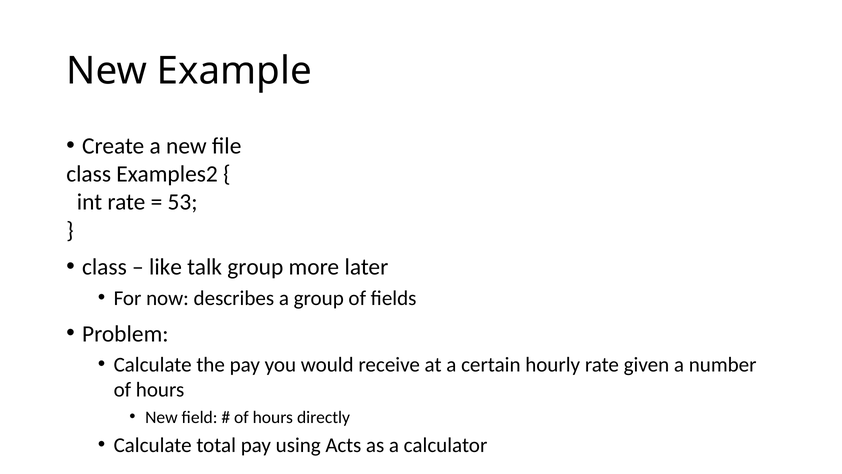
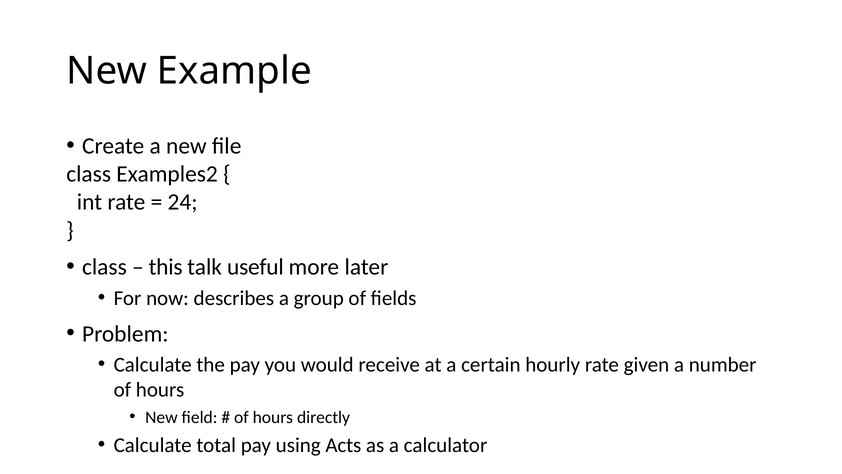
53: 53 -> 24
like: like -> this
talk group: group -> useful
